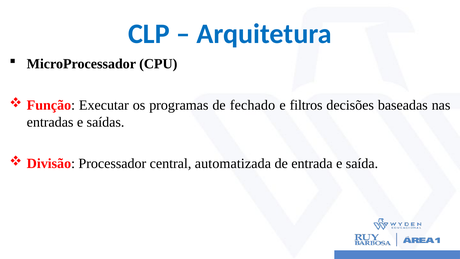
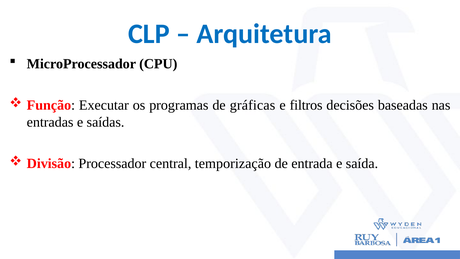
fechado: fechado -> gráficas
automatizada: automatizada -> temporização
